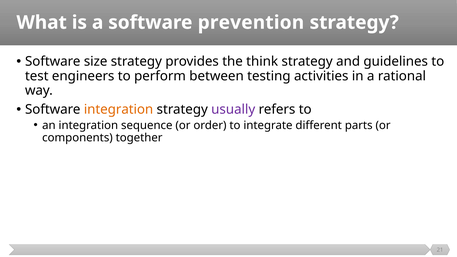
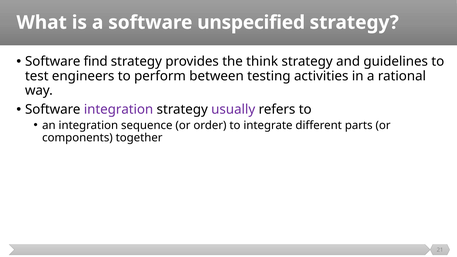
prevention: prevention -> unspecified
size: size -> find
integration at (119, 110) colour: orange -> purple
